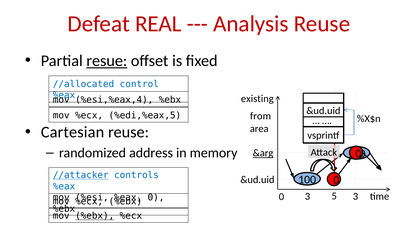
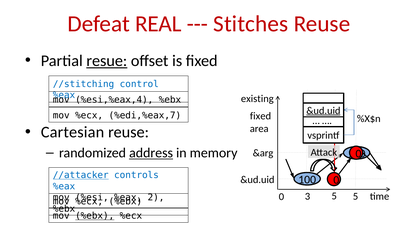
Analysis: Analysis -> Stitches
//allocated: //allocated -> //stitching
&ud.uid at (323, 111) underline: none -> present
%edi,%eax,5: %edi,%eax,5 -> %edi,%eax,7
from at (261, 116): from -> fixed
address underline: none -> present
&arg underline: present -> none
3 3: 3 -> 5
0 at (156, 198): 0 -> 2
